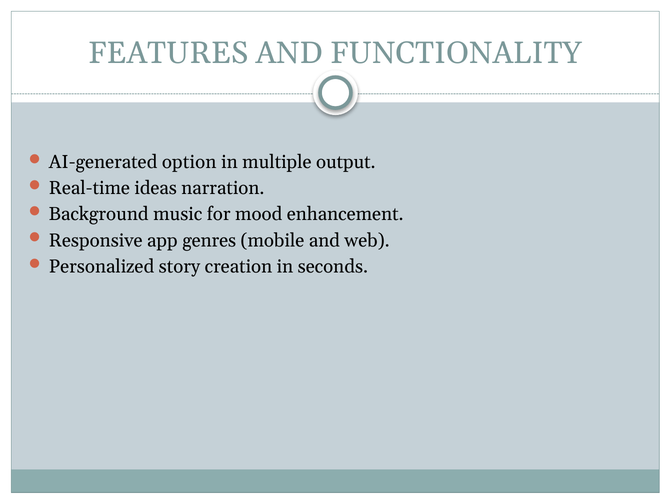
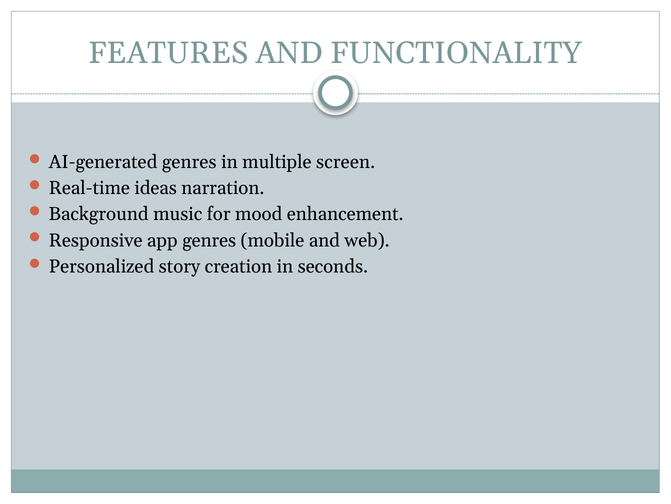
AI-generated option: option -> genres
output: output -> screen
